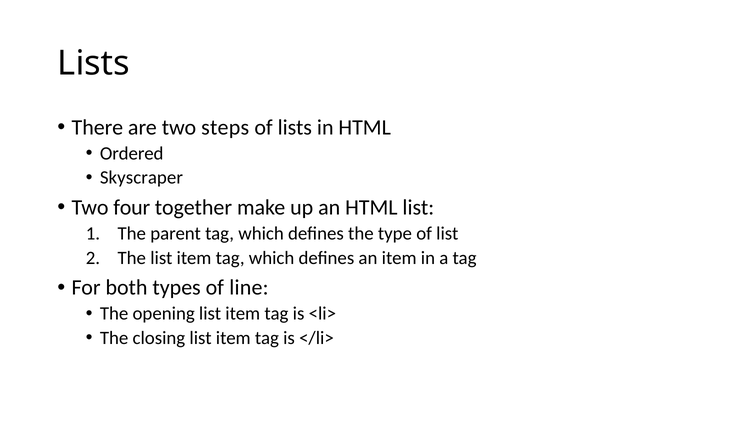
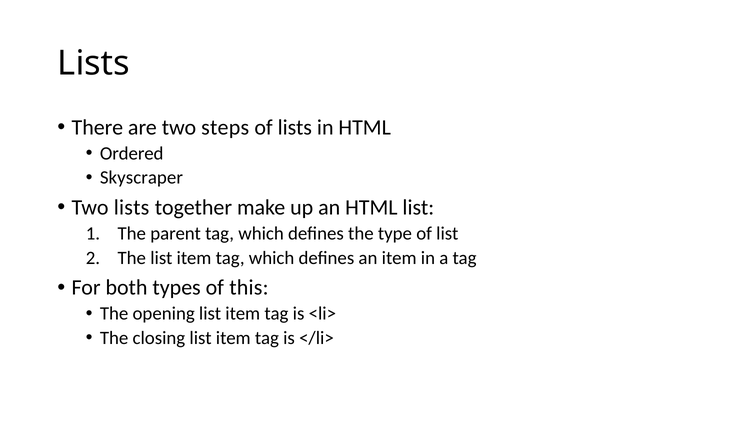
Two four: four -> lists
line: line -> this
